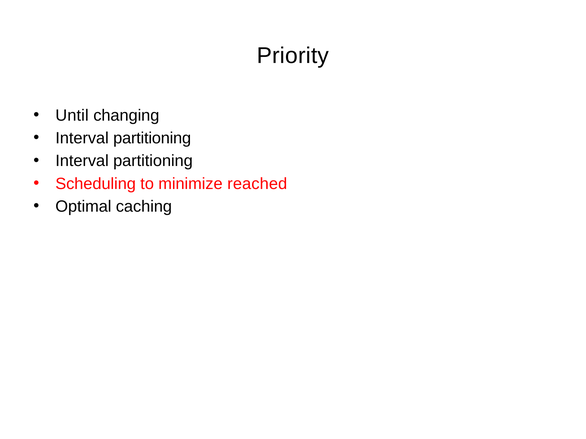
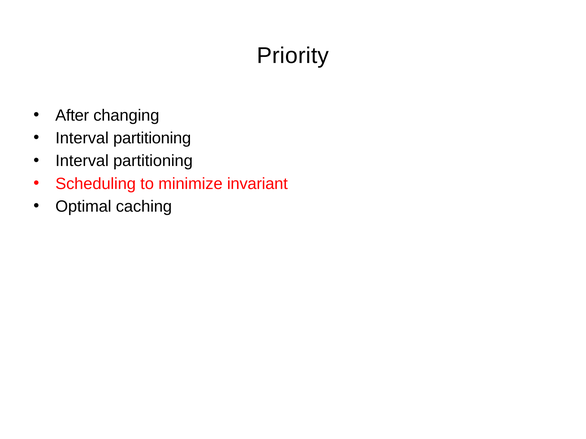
Until: Until -> After
reached: reached -> invariant
